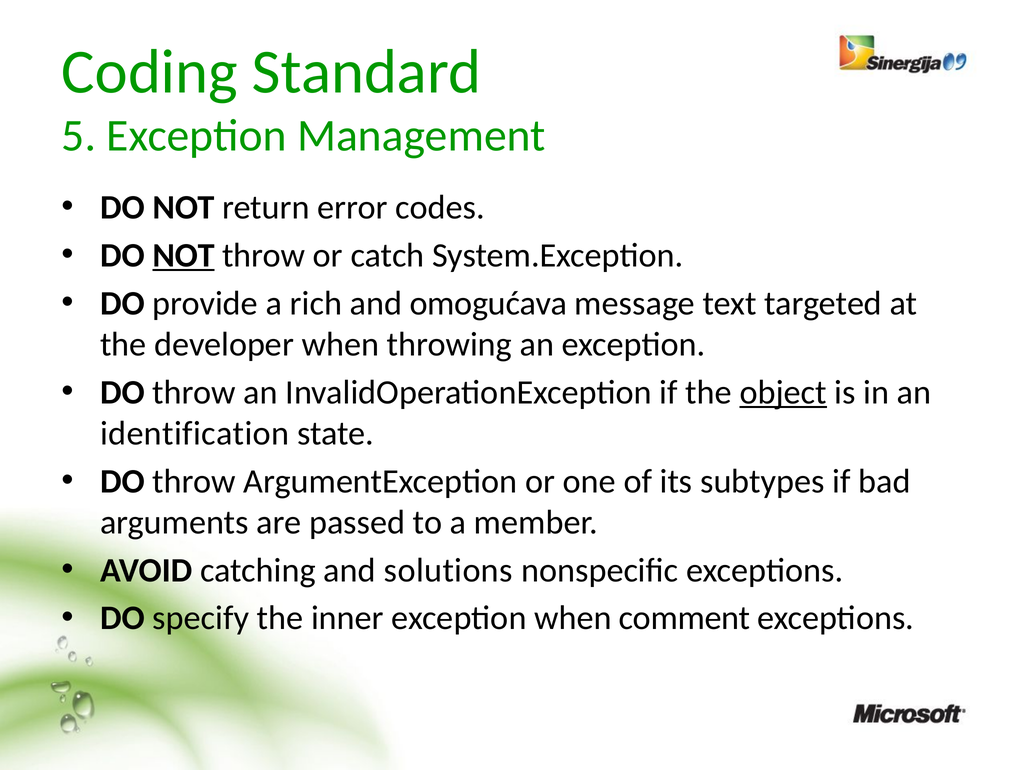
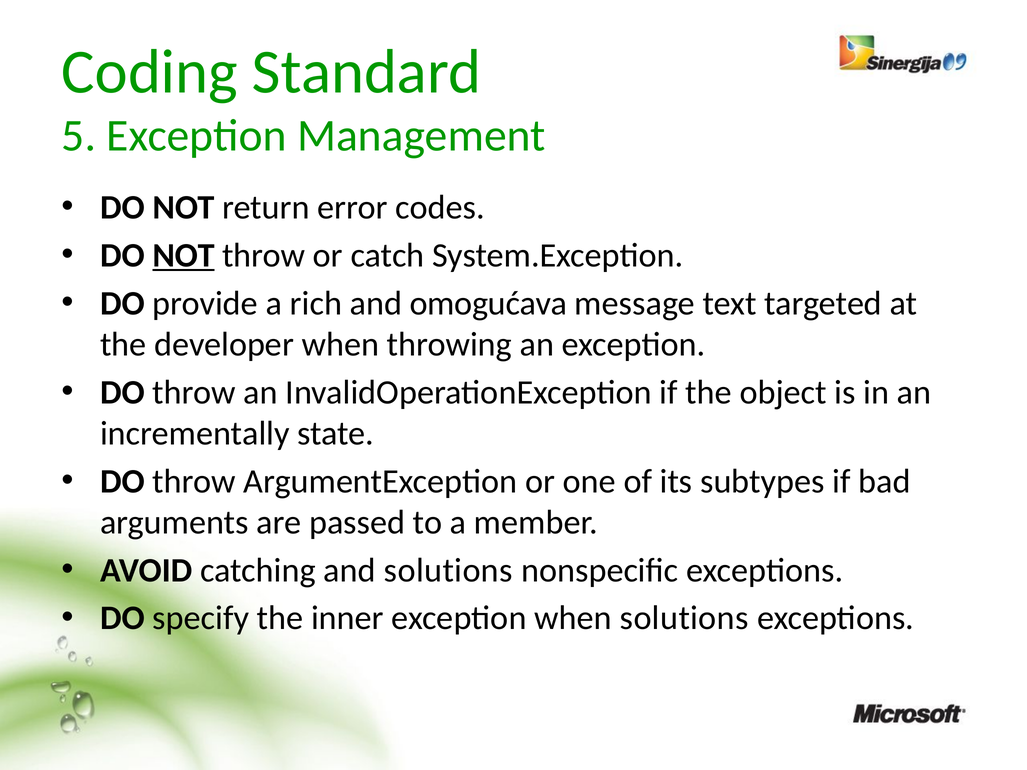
object underline: present -> none
identification: identification -> incrementally
when comment: comment -> solutions
